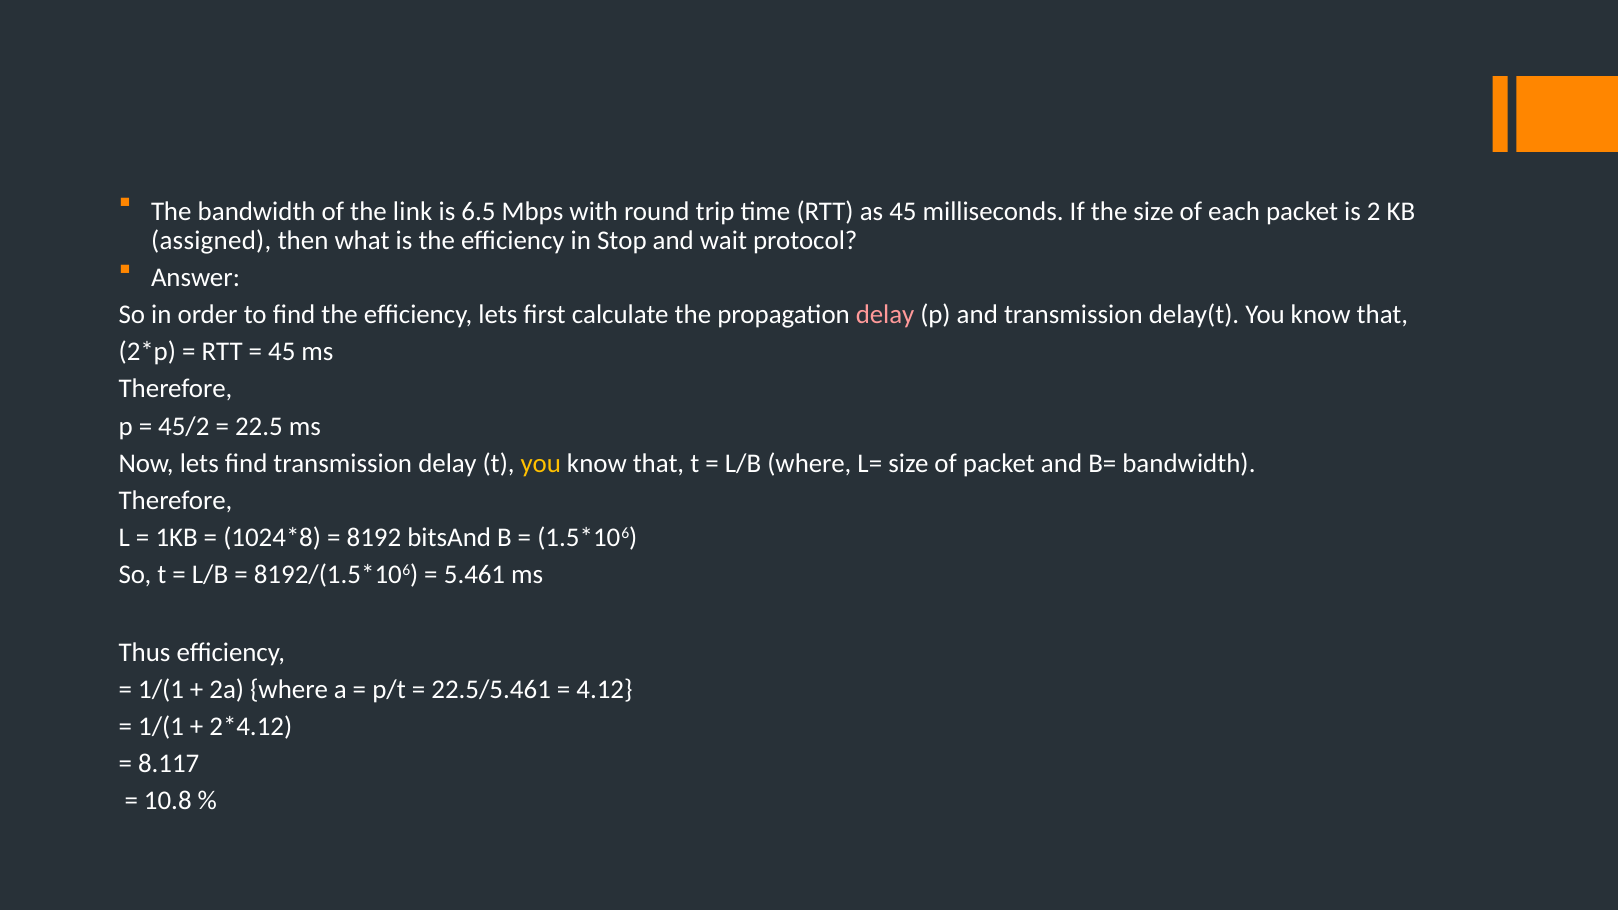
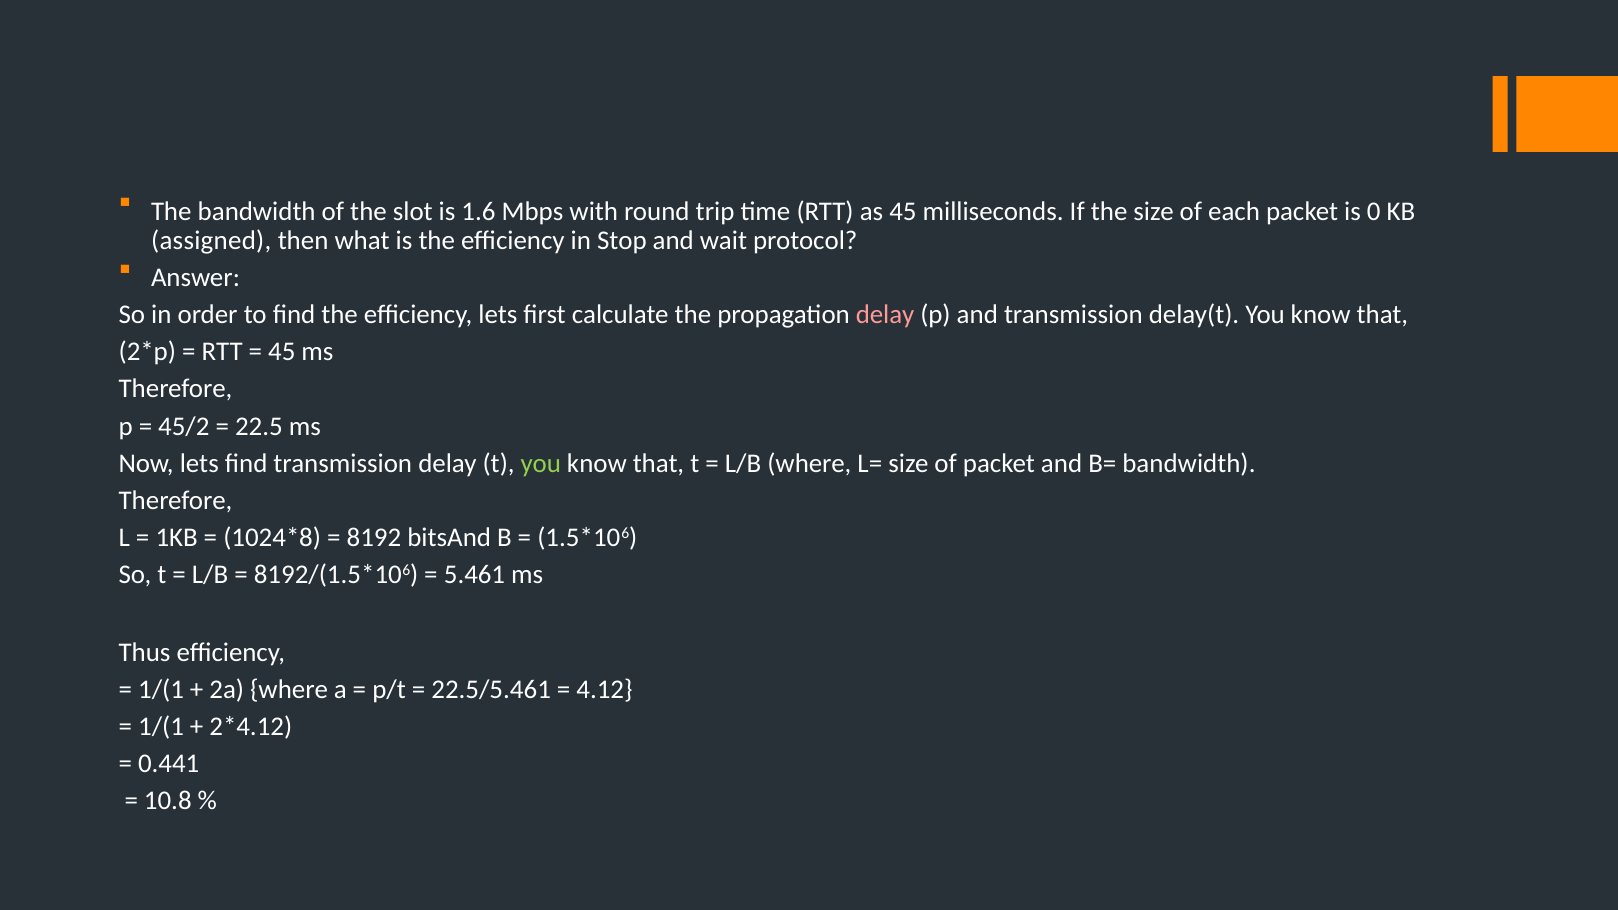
link: link -> slot
6.5: 6.5 -> 1.6
2: 2 -> 0
you at (541, 463) colour: yellow -> light green
8.117: 8.117 -> 0.441
